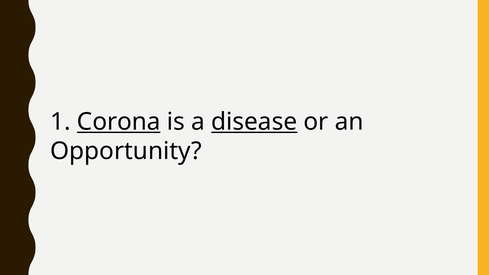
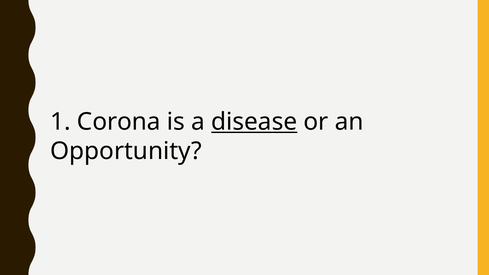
Corona underline: present -> none
